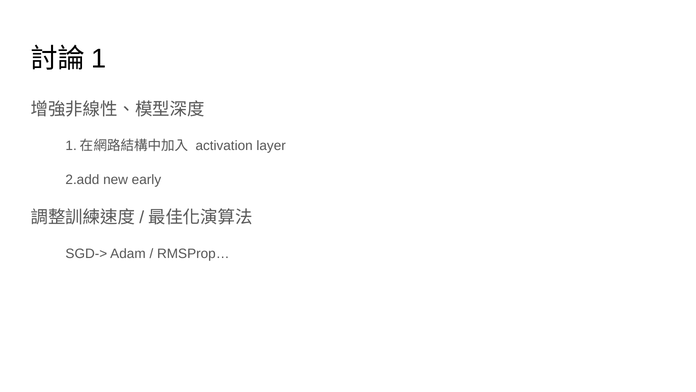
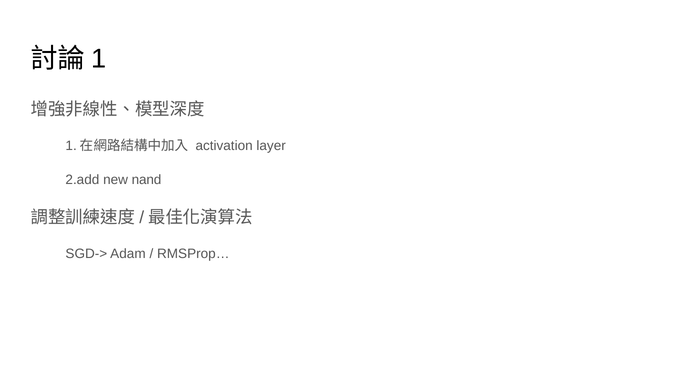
early: early -> nand
